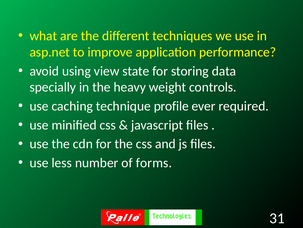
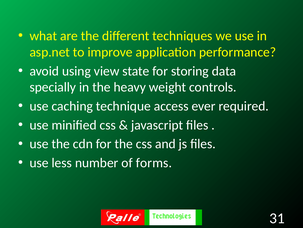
profile: profile -> access
